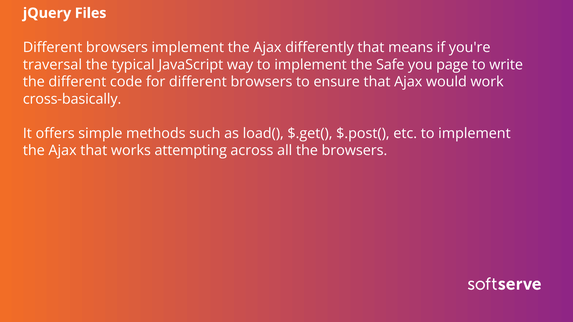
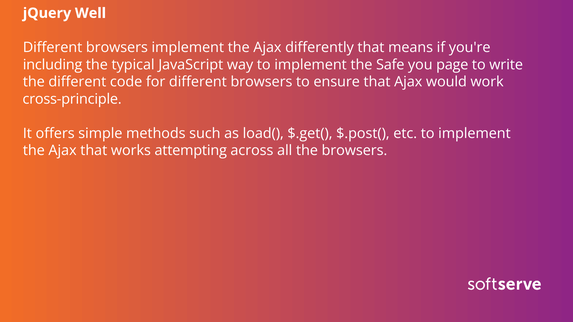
Files: Files -> Well
traversal: traversal -> including
cross-basically: cross-basically -> cross-principle
